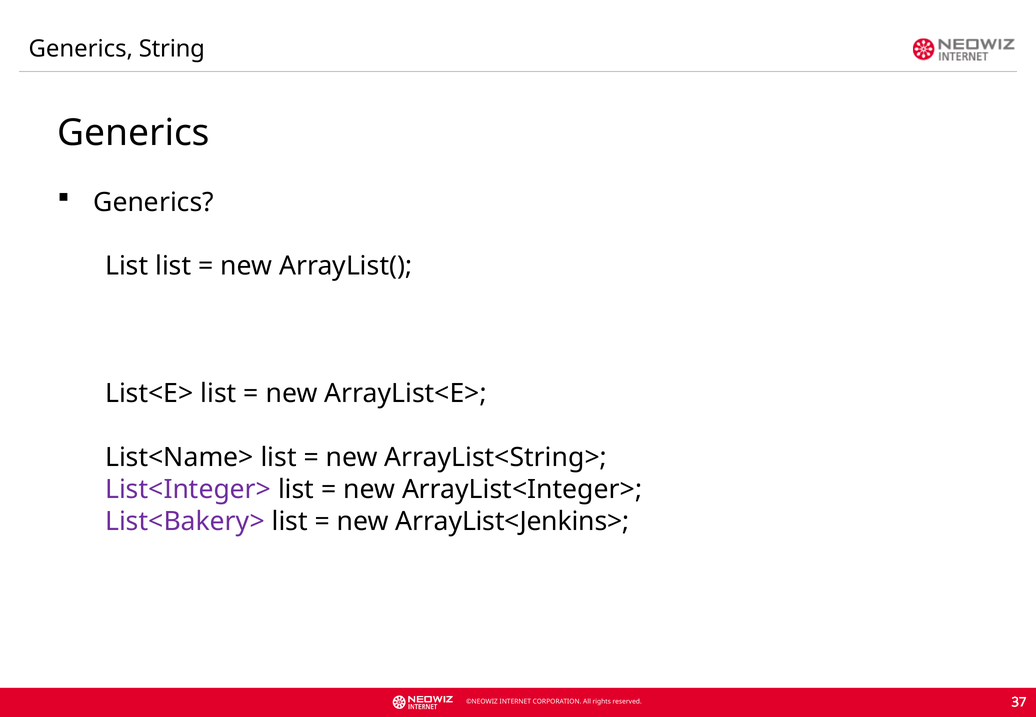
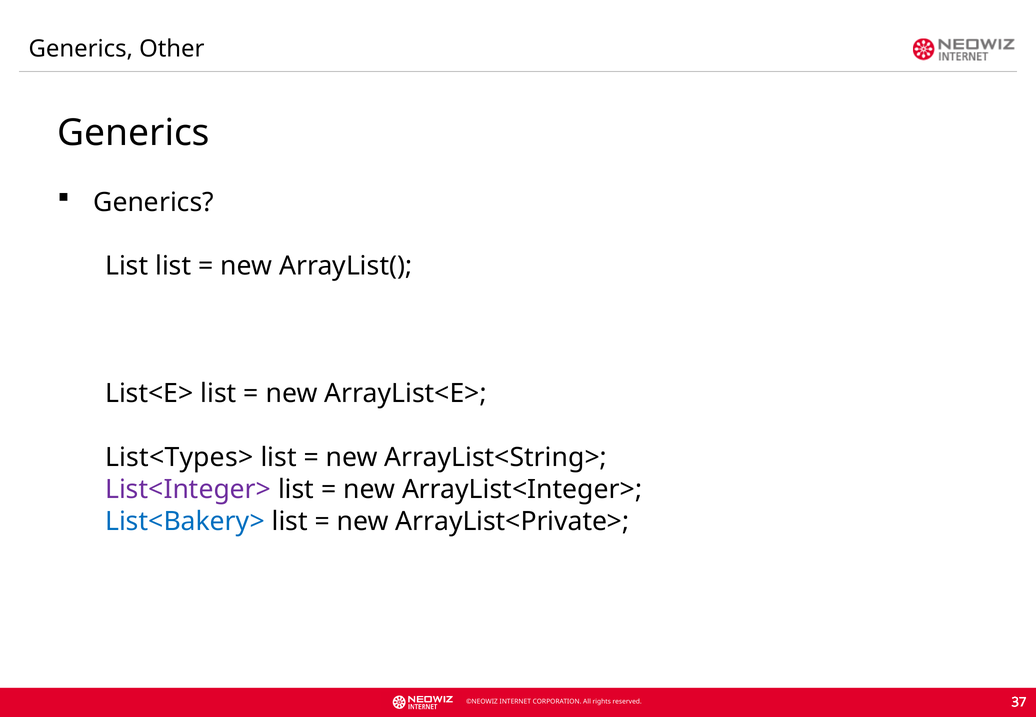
String: String -> Other
List<Name>: List<Name> -> List<Types>
List<Bakery> colour: purple -> blue
ArrayList<Jenkins>: ArrayList<Jenkins> -> ArrayList<Private>
